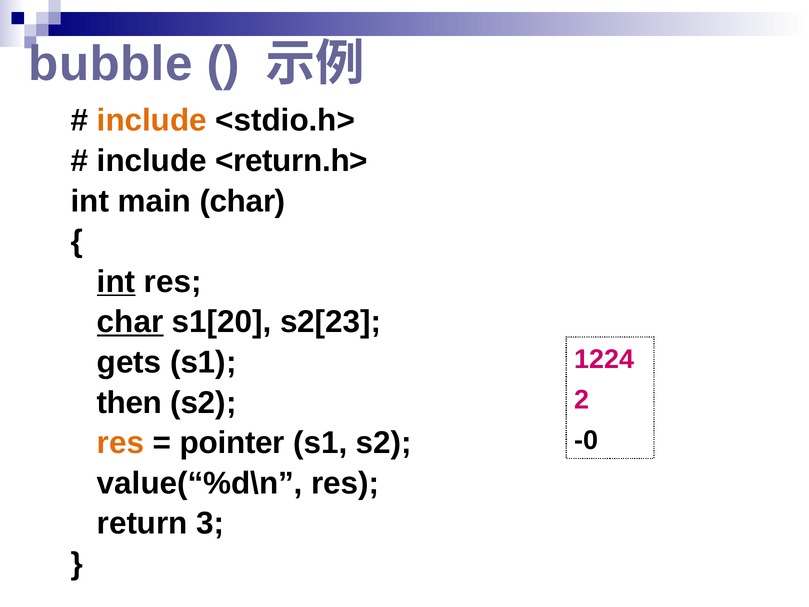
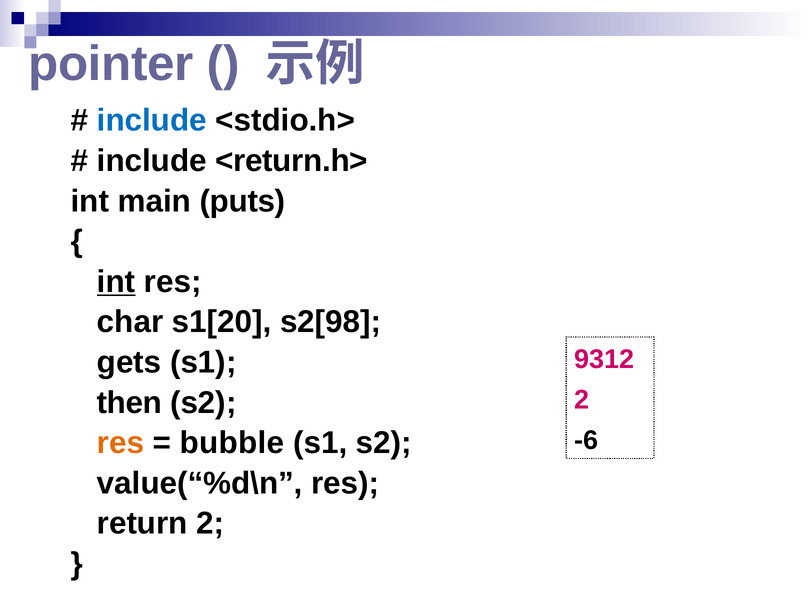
bubble: bubble -> pointer
include at (152, 120) colour: orange -> blue
main char: char -> puts
char at (130, 322) underline: present -> none
s2[23: s2[23 -> s2[98
1224: 1224 -> 9312
-0: -0 -> -6
pointer: pointer -> bubble
return 3: 3 -> 2
